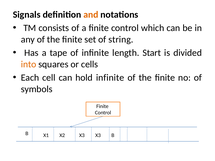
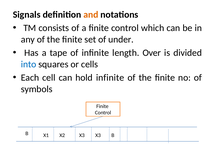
string: string -> under
Start: Start -> Over
into colour: orange -> blue
